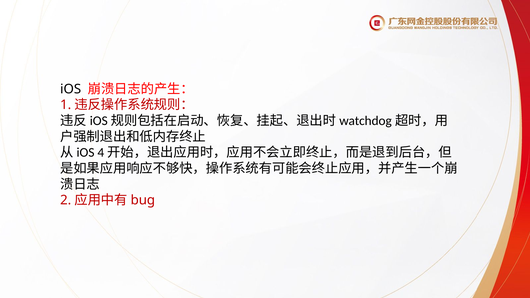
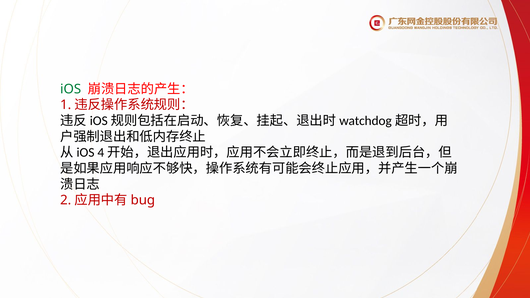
iOS colour: black -> green
